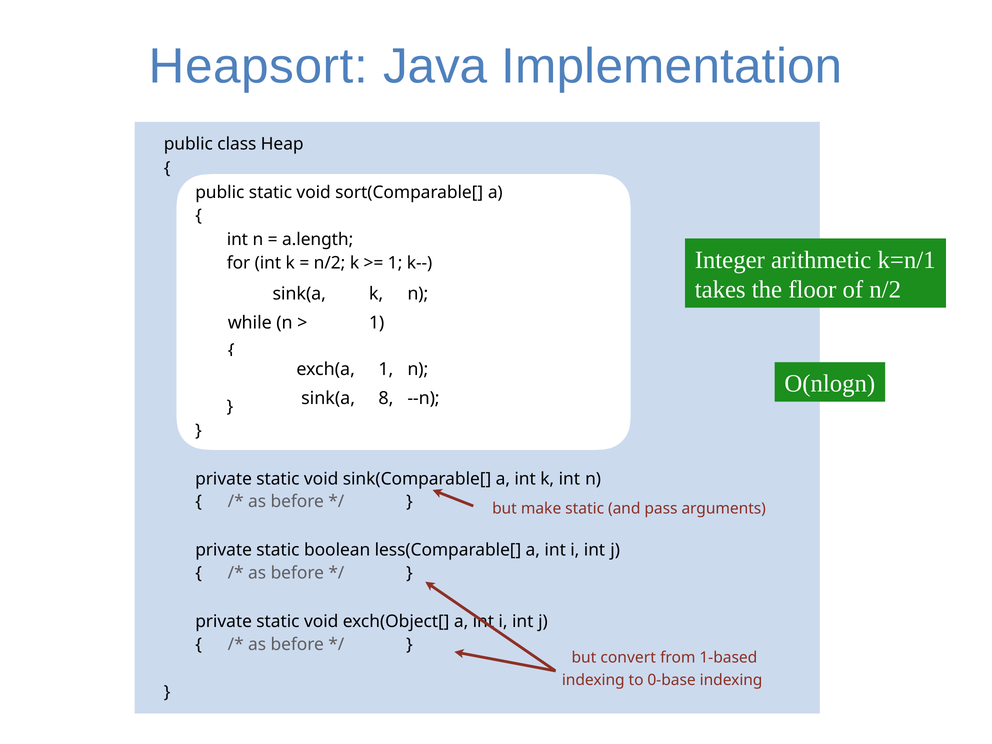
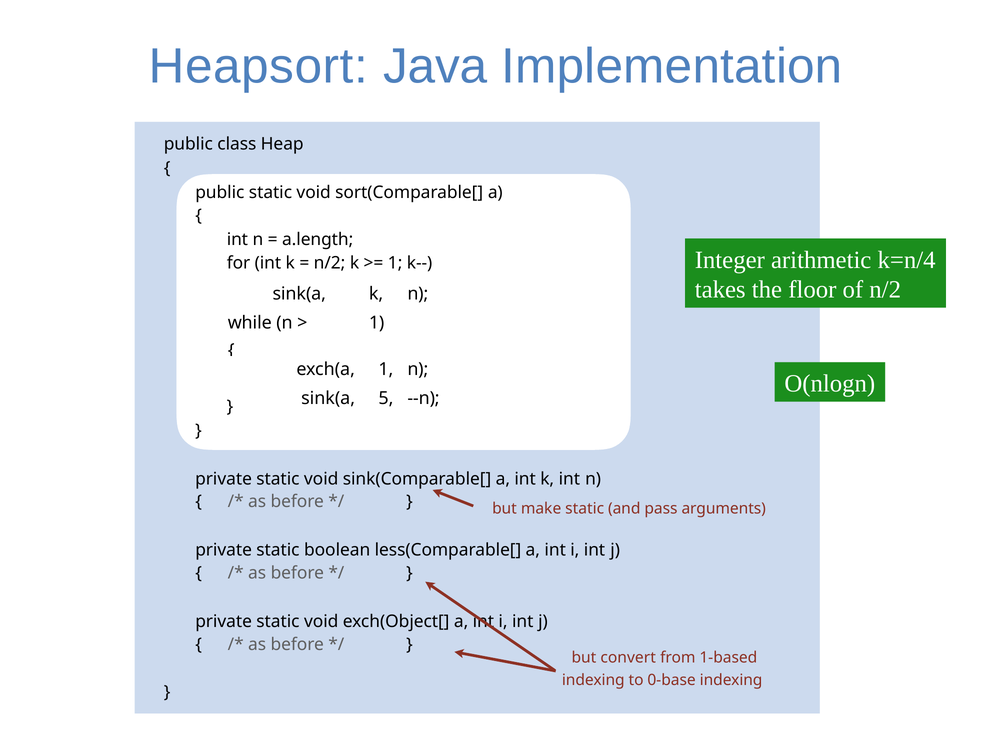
k=n/1: k=n/1 -> k=n/4
8: 8 -> 5
